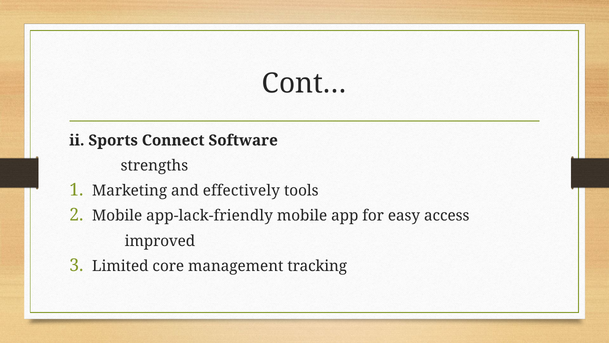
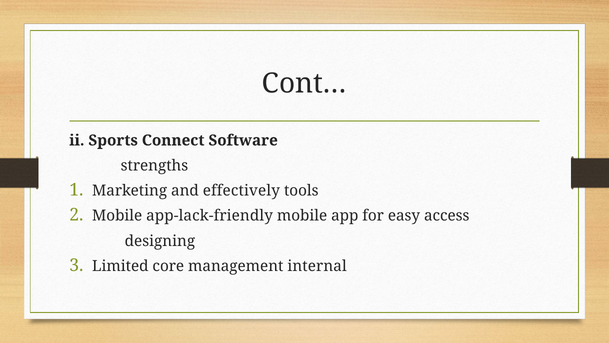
improved: improved -> designing
tracking: tracking -> internal
